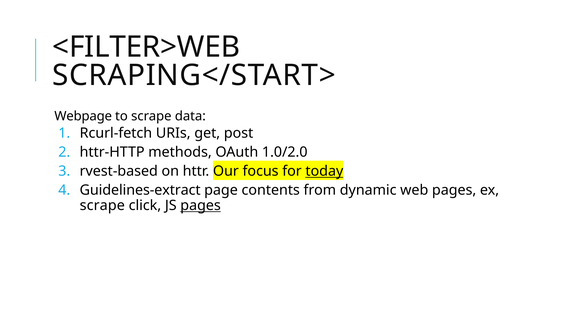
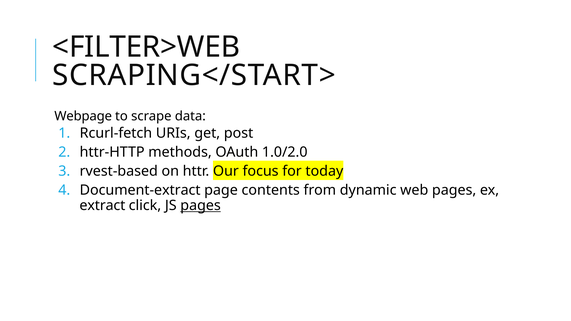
today underline: present -> none
Guidelines-extract: Guidelines-extract -> Document-extract
scrape at (102, 206): scrape -> extract
